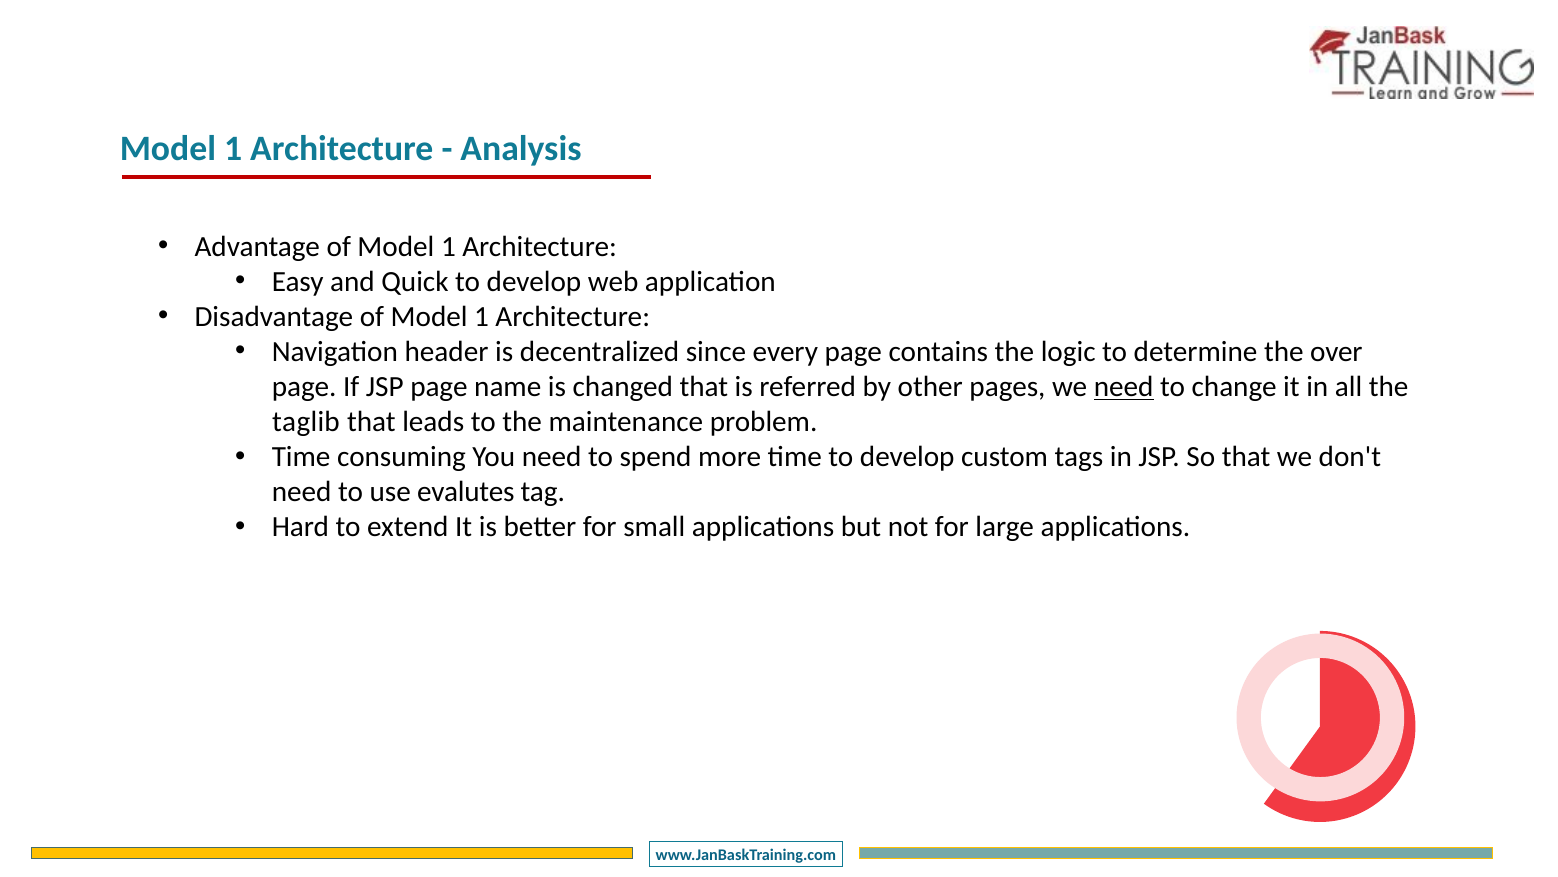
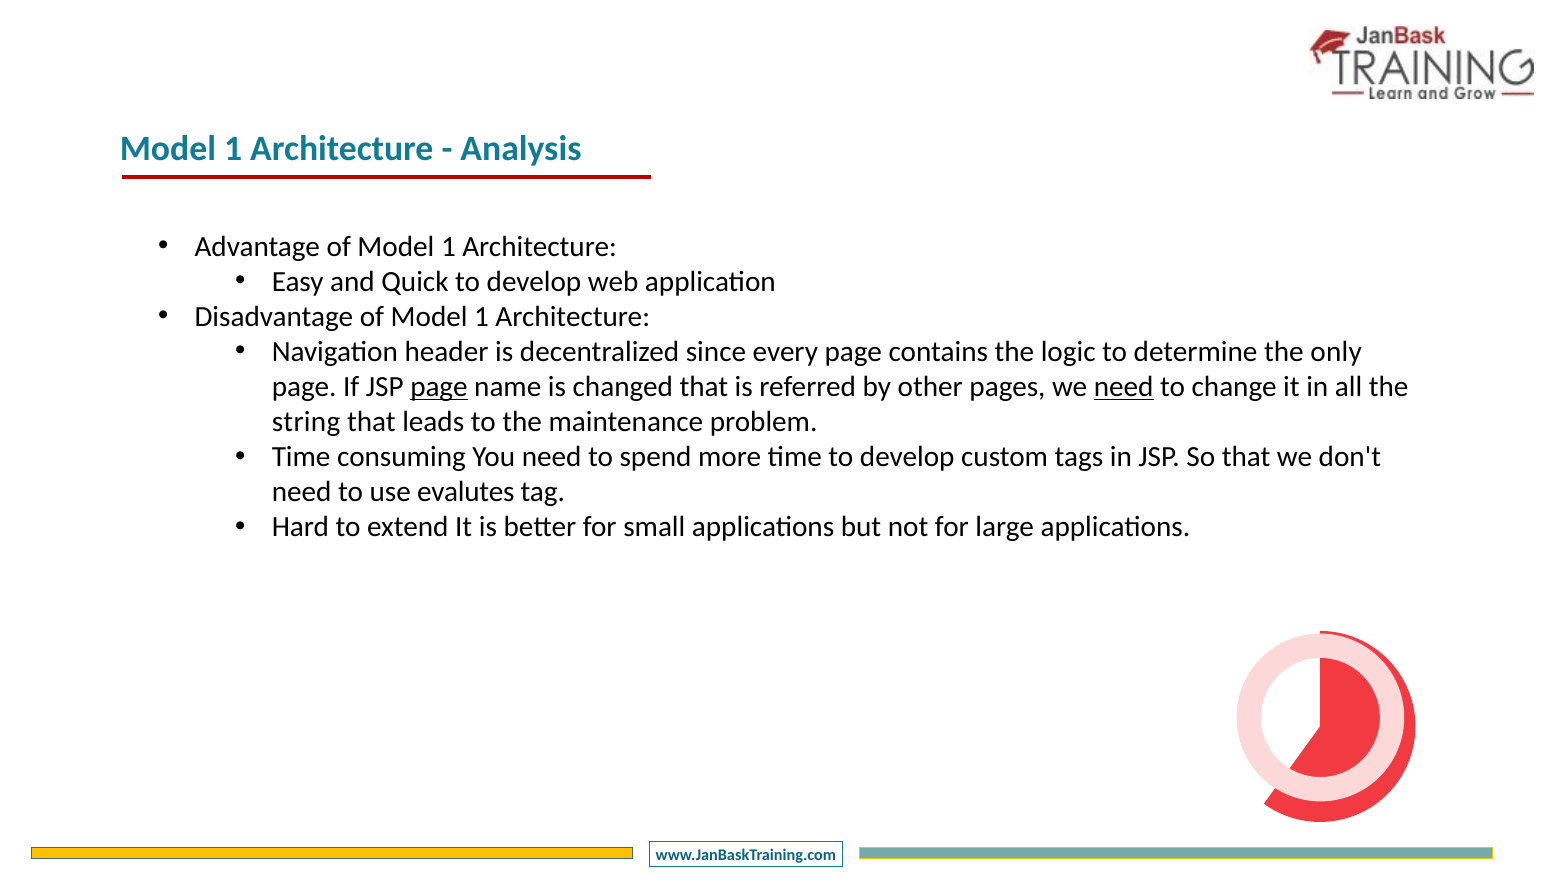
over: over -> only
page at (439, 387) underline: none -> present
taglib: taglib -> string
